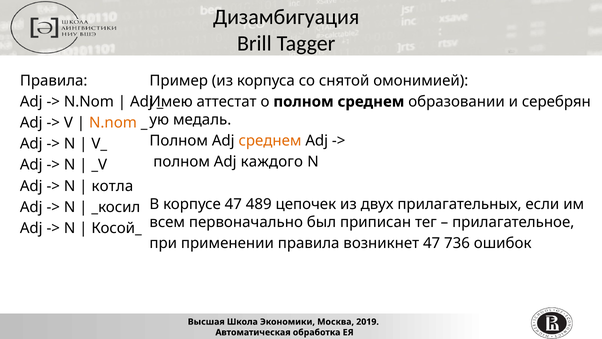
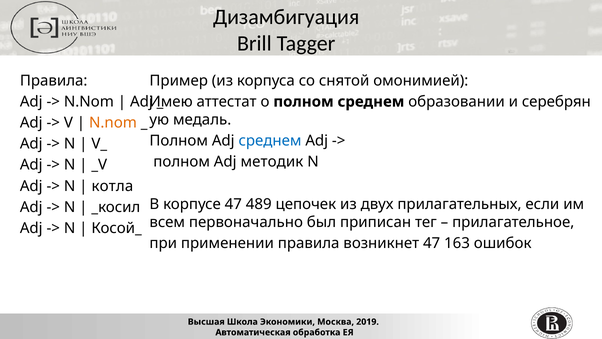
среднем at (270, 141) colour: orange -> blue
каждого: каждого -> методик
736: 736 -> 163
